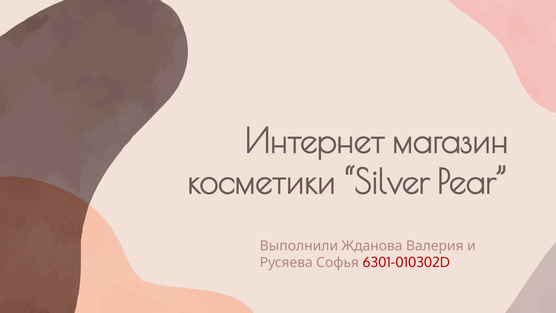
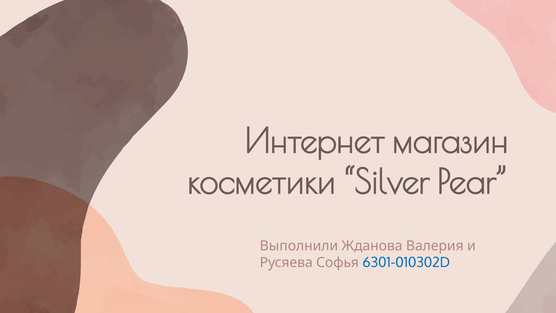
6301-010302D colour: red -> blue
